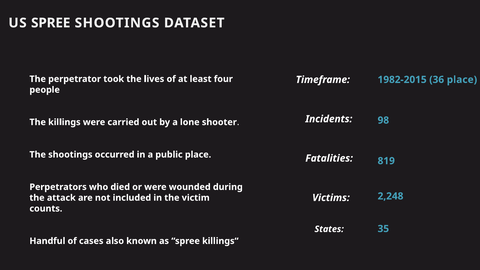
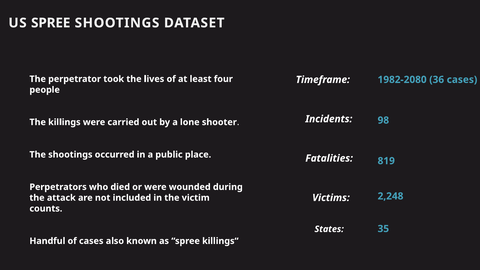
1982-2015: 1982-2015 -> 1982-2080
36 place: place -> cases
